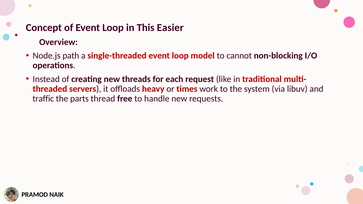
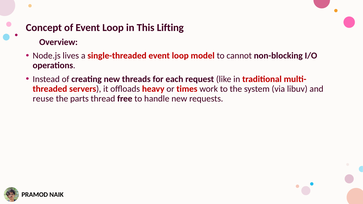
Easier: Easier -> Lifting
path: path -> lives
traffic: traffic -> reuse
